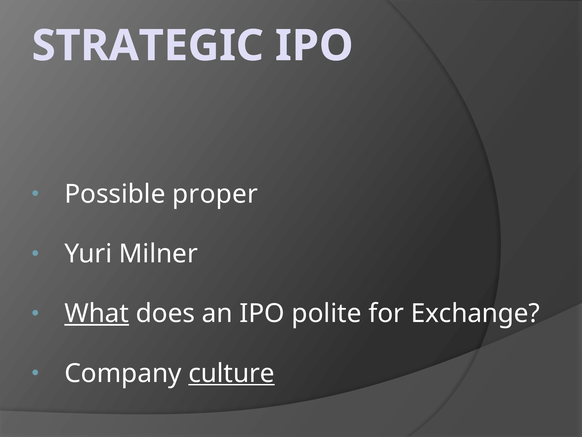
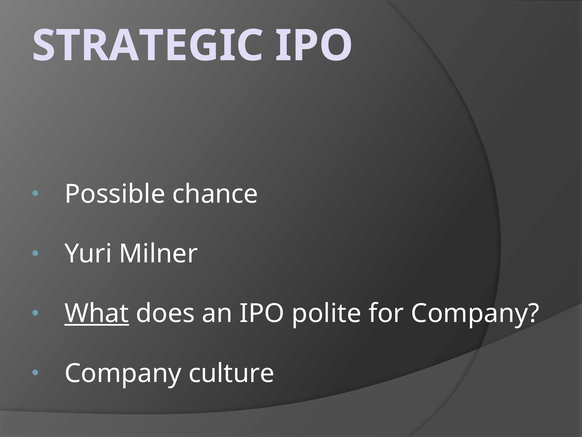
proper: proper -> chance
for Exchange: Exchange -> Company
culture underline: present -> none
